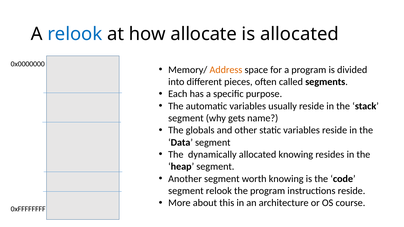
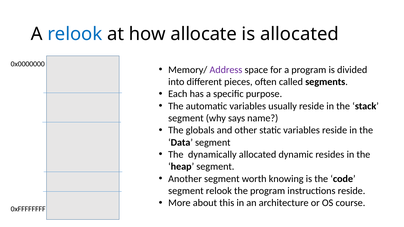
Address colour: orange -> purple
gets: gets -> says
allocated knowing: knowing -> dynamic
